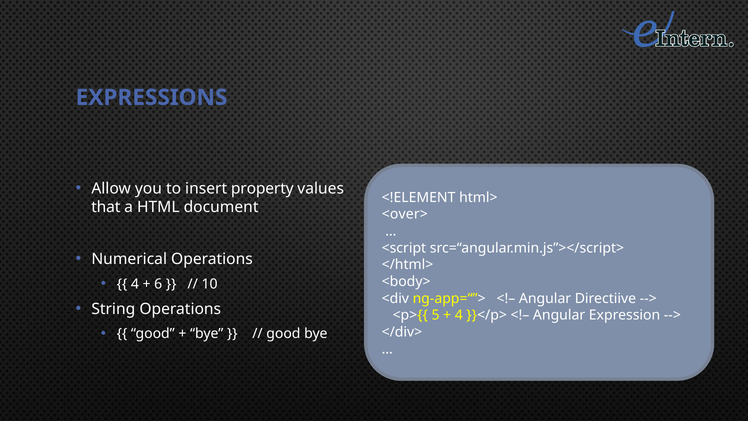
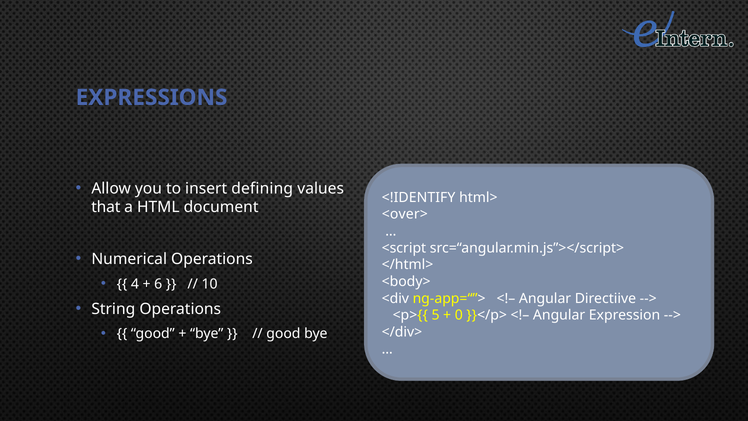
property: property -> defining
<!ELEMENT: <!ELEMENT -> <!IDENTIFY
4 at (459, 315): 4 -> 0
